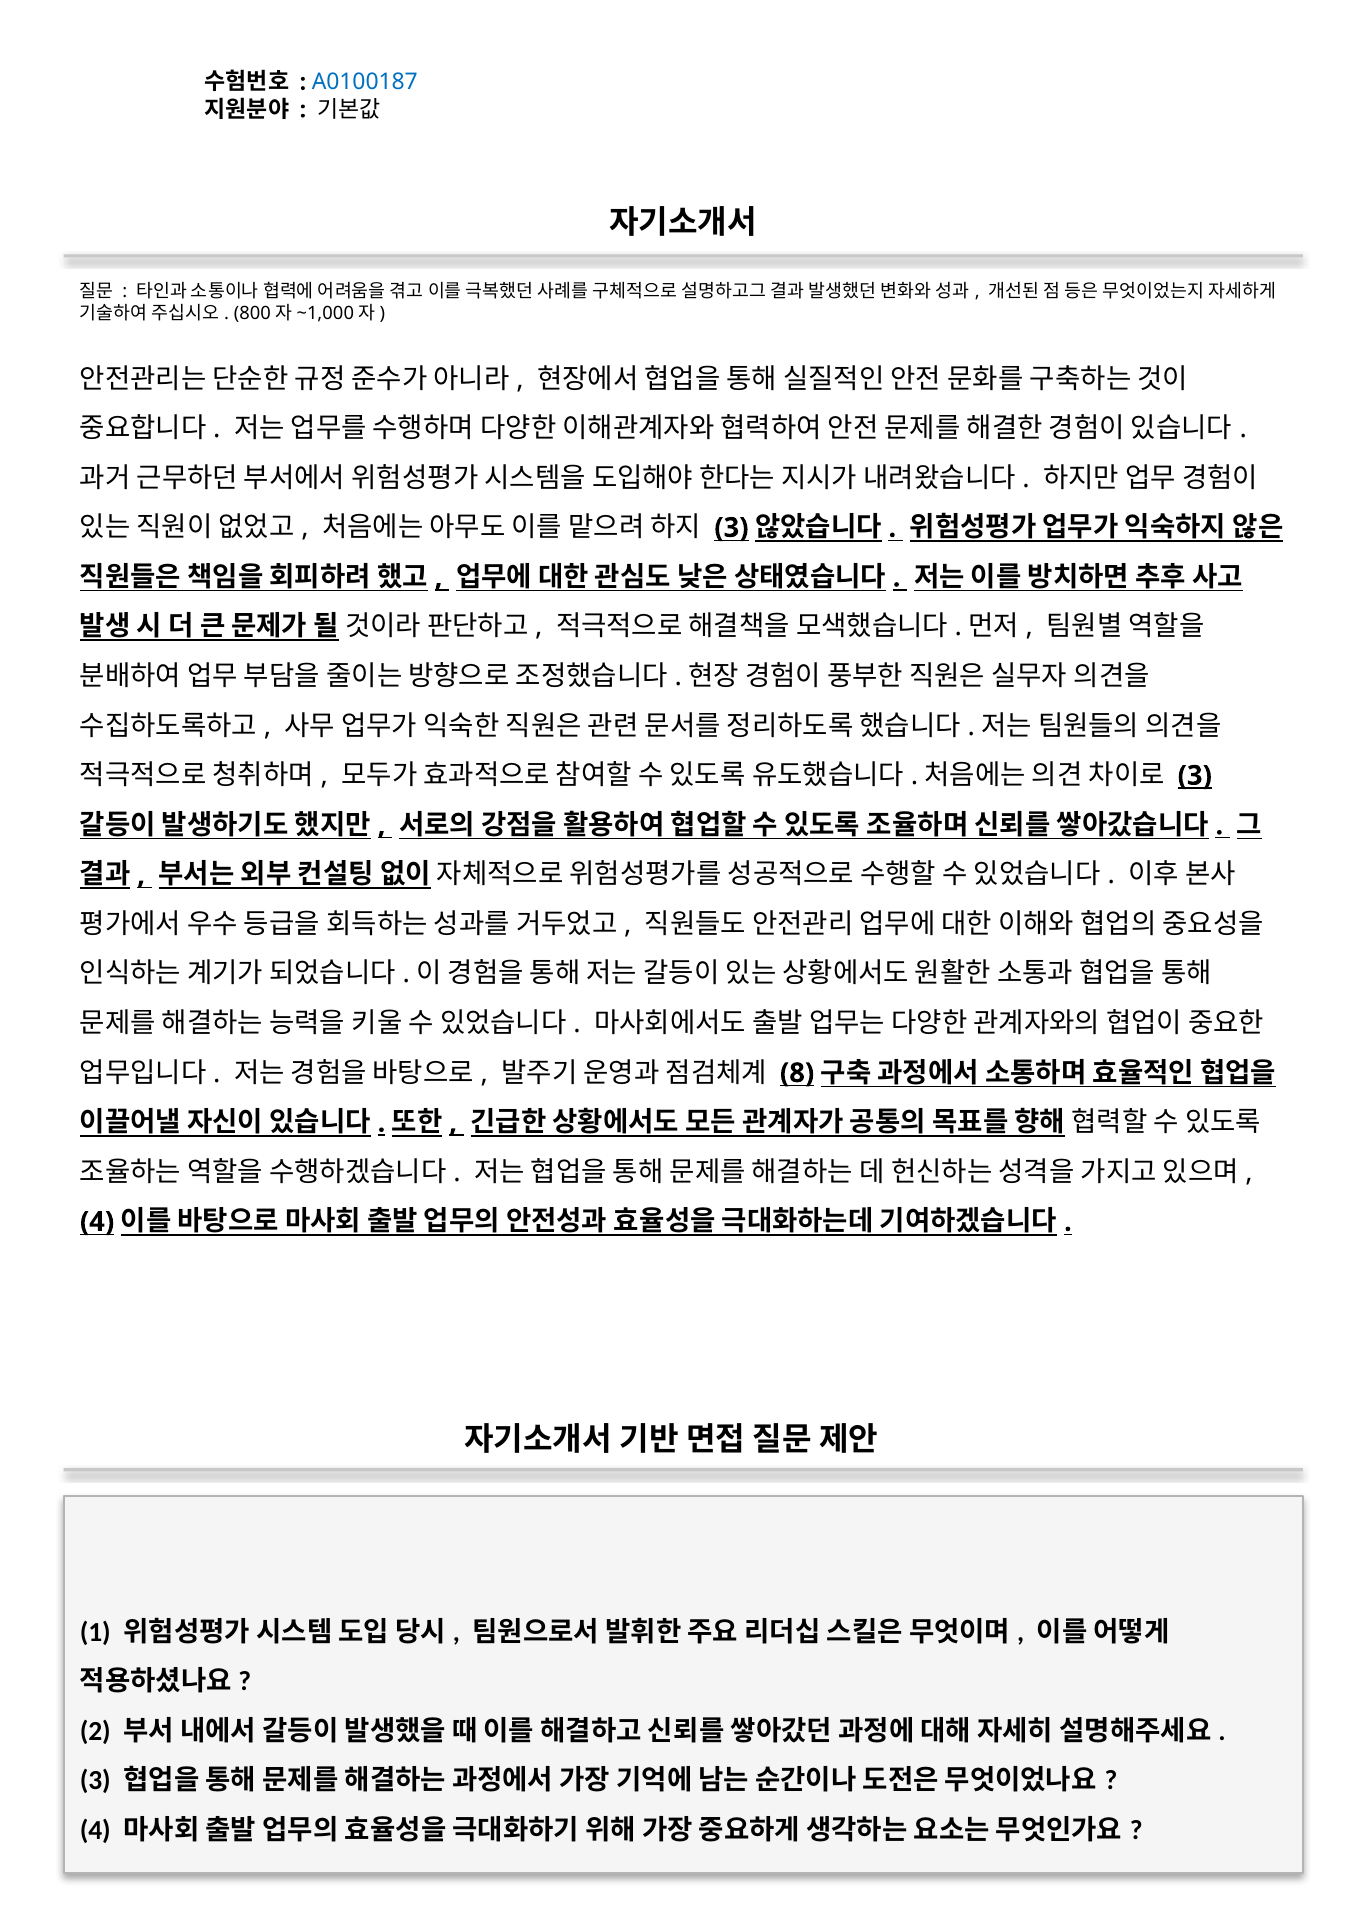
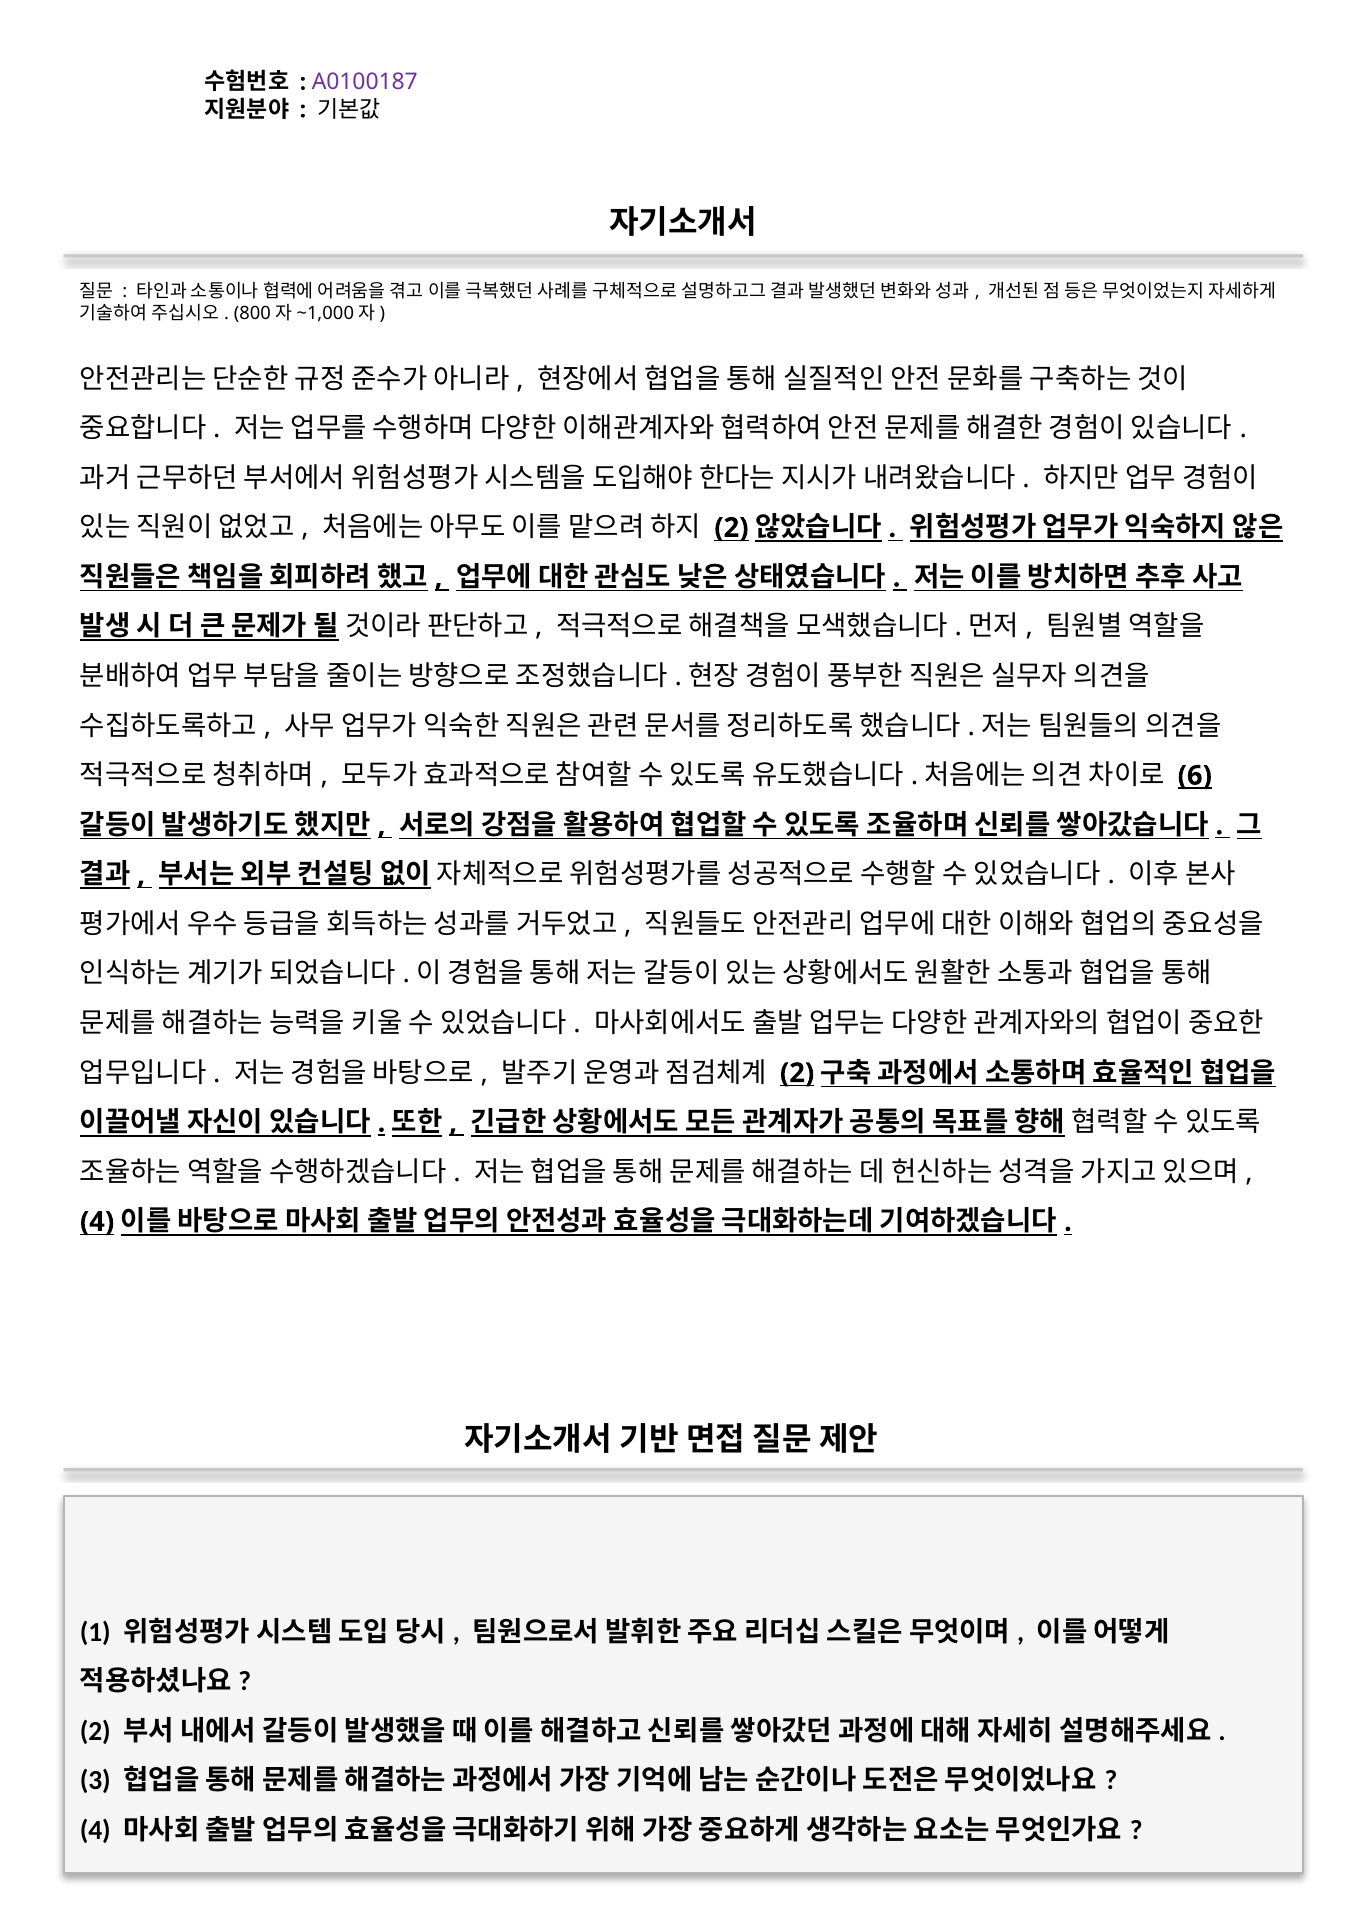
A0100187 colour: blue -> purple
3 at (731, 528): 3 -> 2
3 at (1195, 776): 3 -> 6
8 at (797, 1073): 8 -> 2
